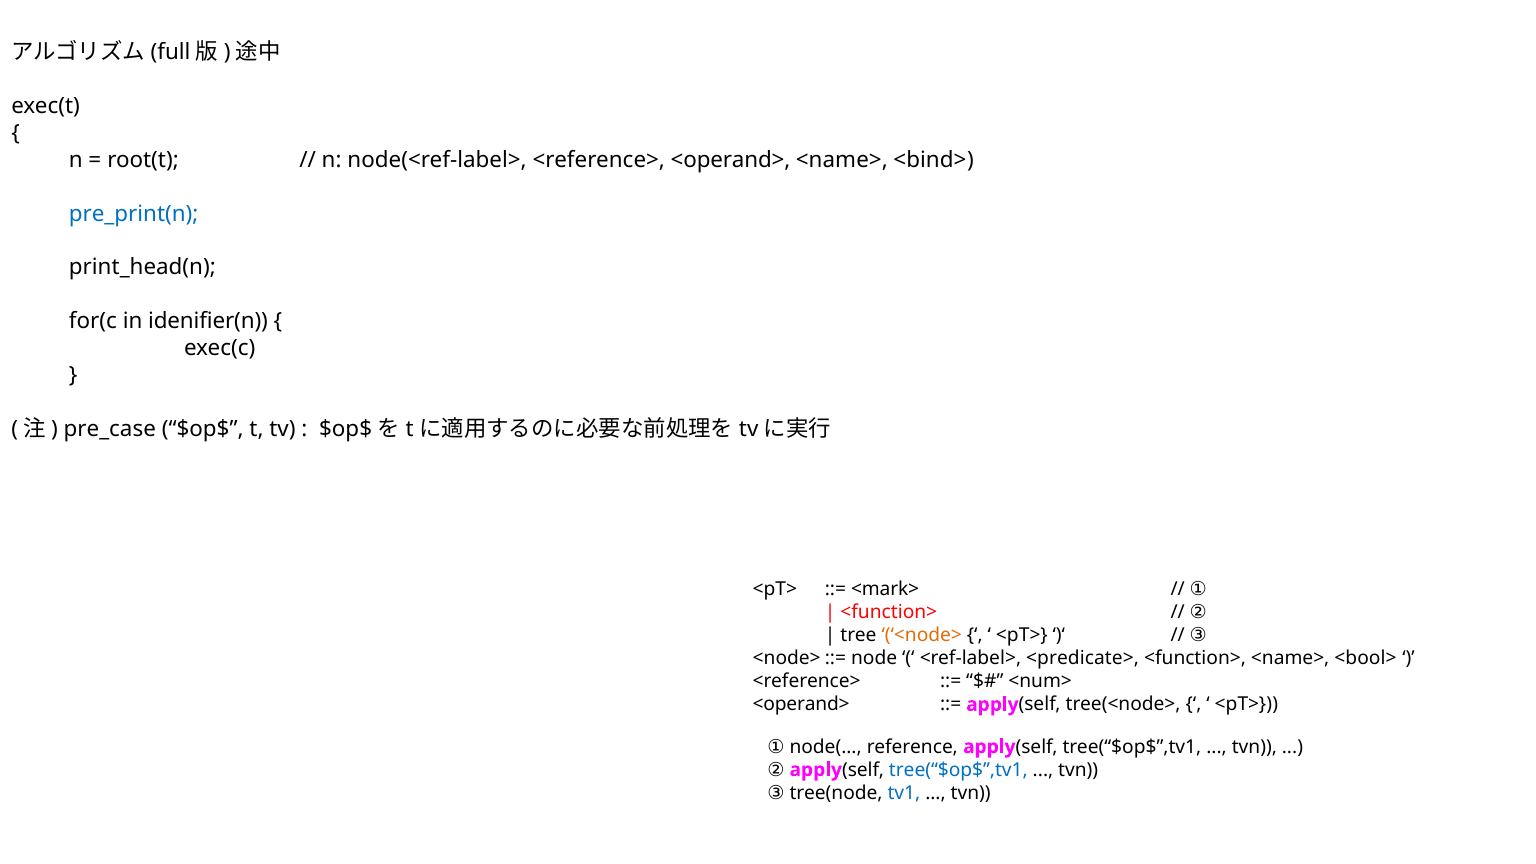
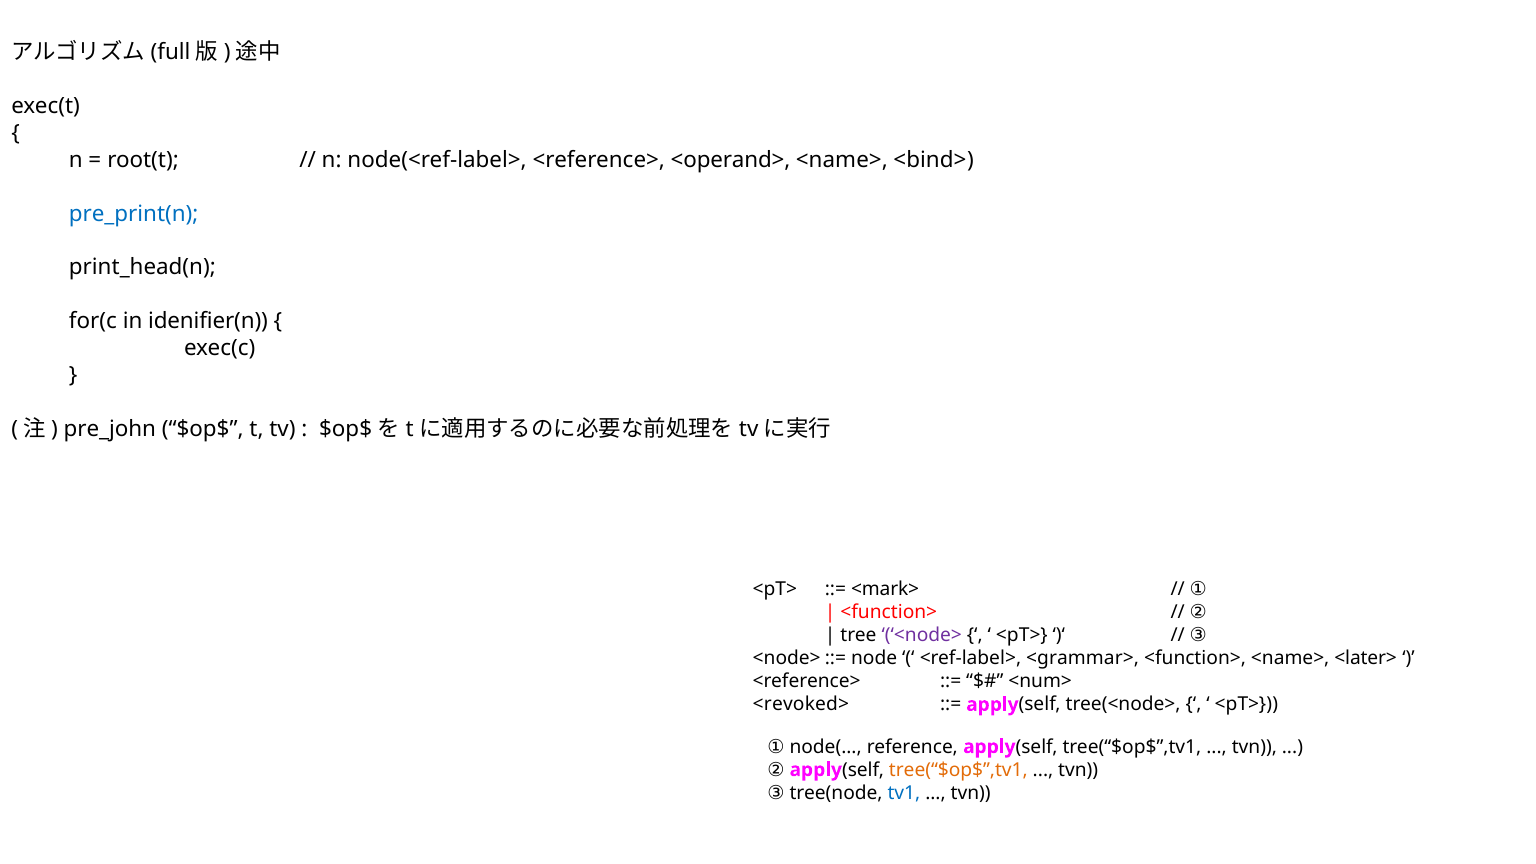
pre_case: pre_case -> pre_john
<node> colour: orange -> purple
<predicate>: <predicate> -> <grammar>
<bool>: <bool> -> <later>
<operand> at (801, 704): <operand> -> <revoked>
tree(“$op$”,tv1 at (958, 770) colour: blue -> orange
